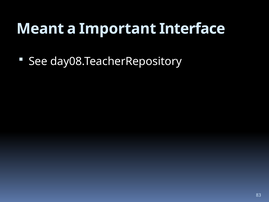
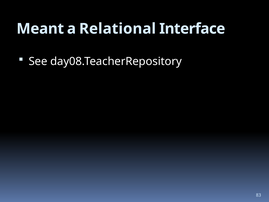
Important: Important -> Relational
